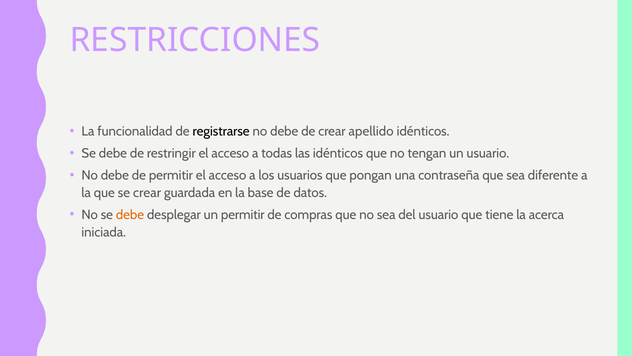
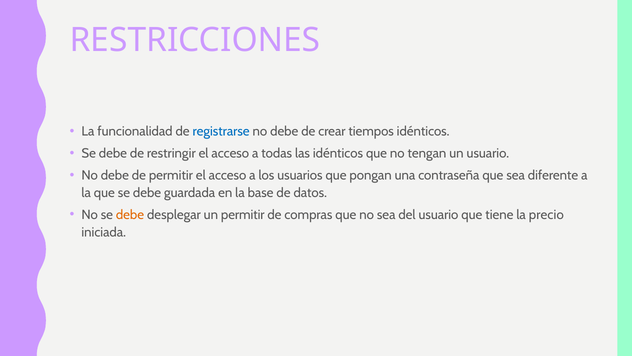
registrarse colour: black -> blue
apellido: apellido -> tiempos
que se crear: crear -> debe
acerca: acerca -> precio
